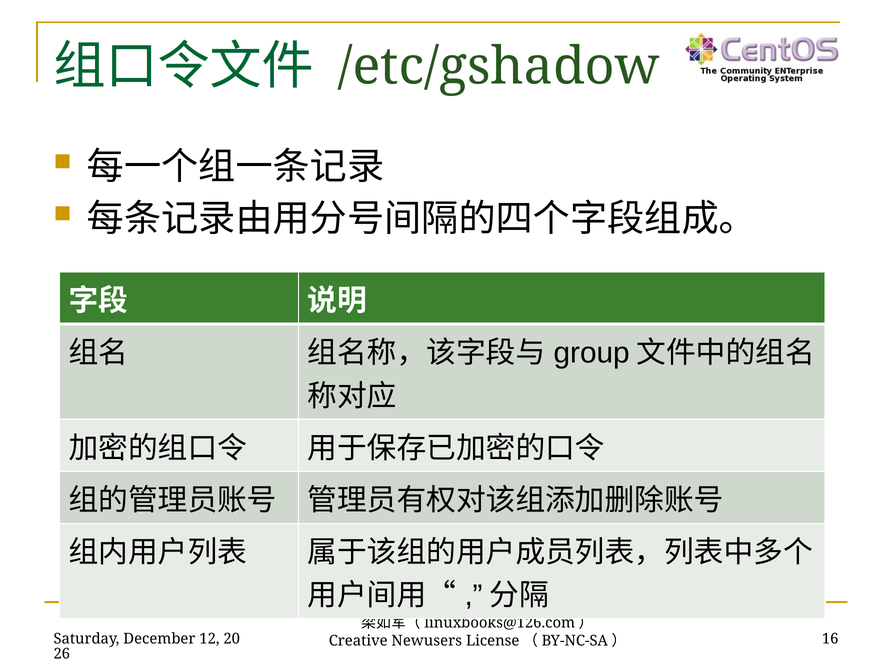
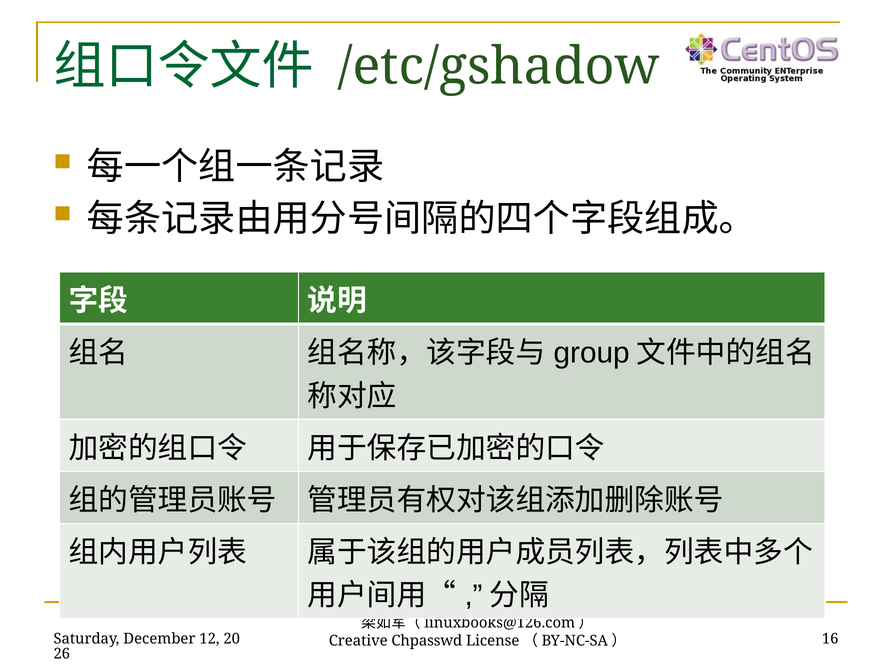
Newusers: Newusers -> Chpasswd
